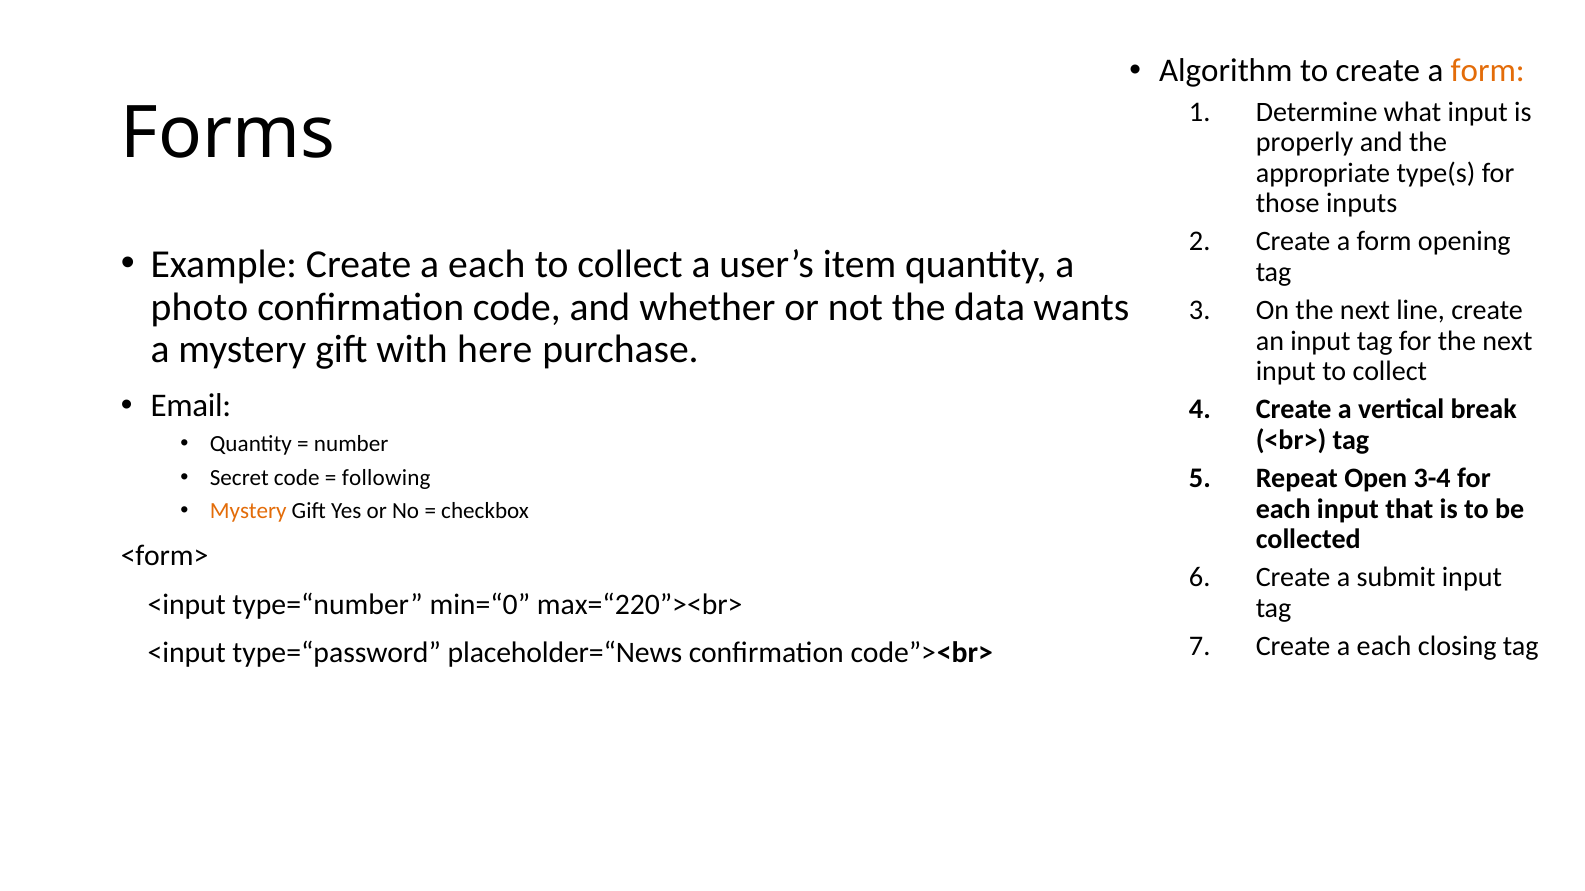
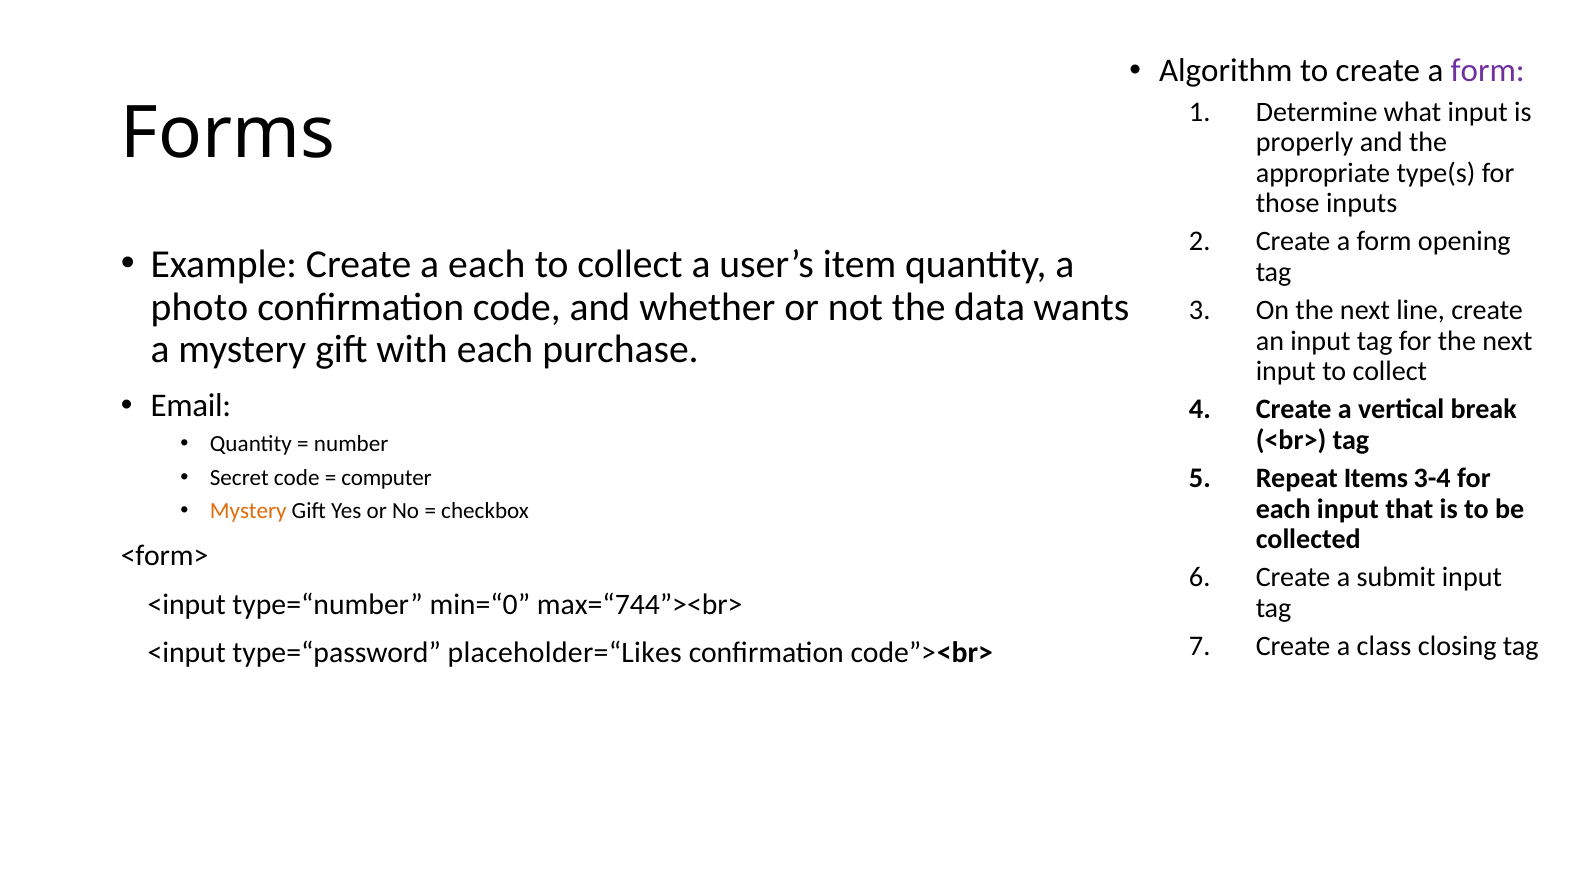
form at (1488, 71) colour: orange -> purple
with here: here -> each
following: following -> computer
Open: Open -> Items
max=“220”><br>: max=“220”><br> -> max=“744”><br>
each at (1384, 647): each -> class
placeholder=“News: placeholder=“News -> placeholder=“Likes
